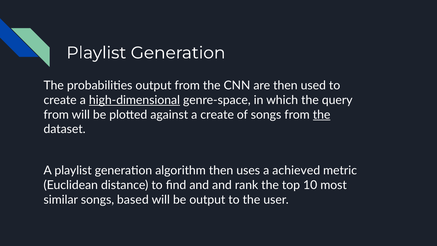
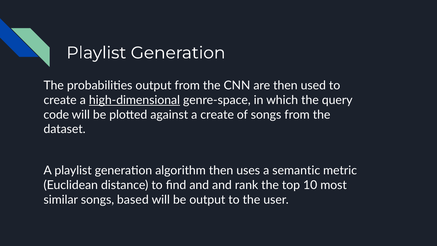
from at (56, 115): from -> code
the at (322, 115) underline: present -> none
achieved: achieved -> semantic
